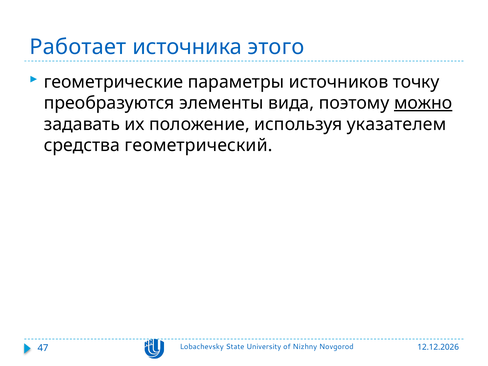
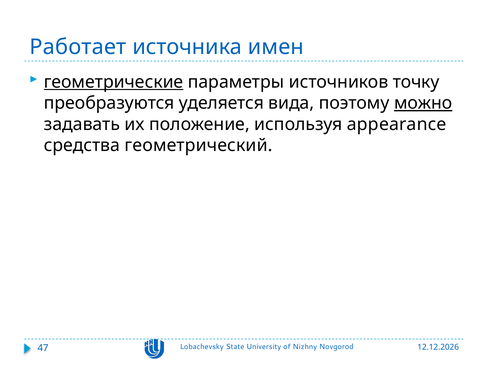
этого: этого -> имен
геометрические underline: none -> present
элементы: элементы -> уделяется
указателем: указателем -> appearance
